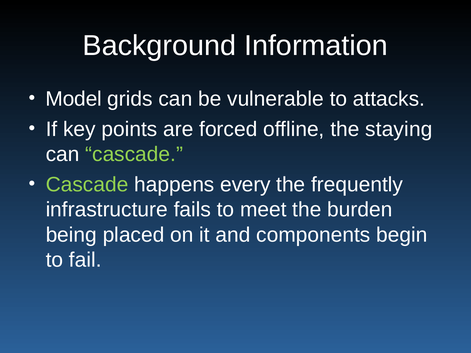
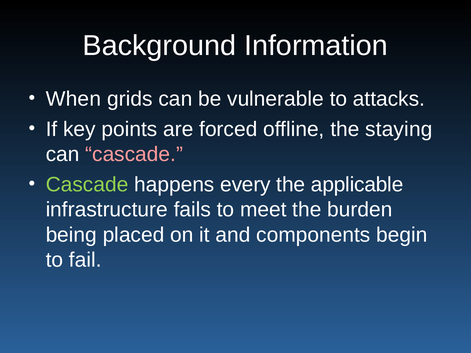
Model: Model -> When
cascade at (134, 154) colour: light green -> pink
frequently: frequently -> applicable
